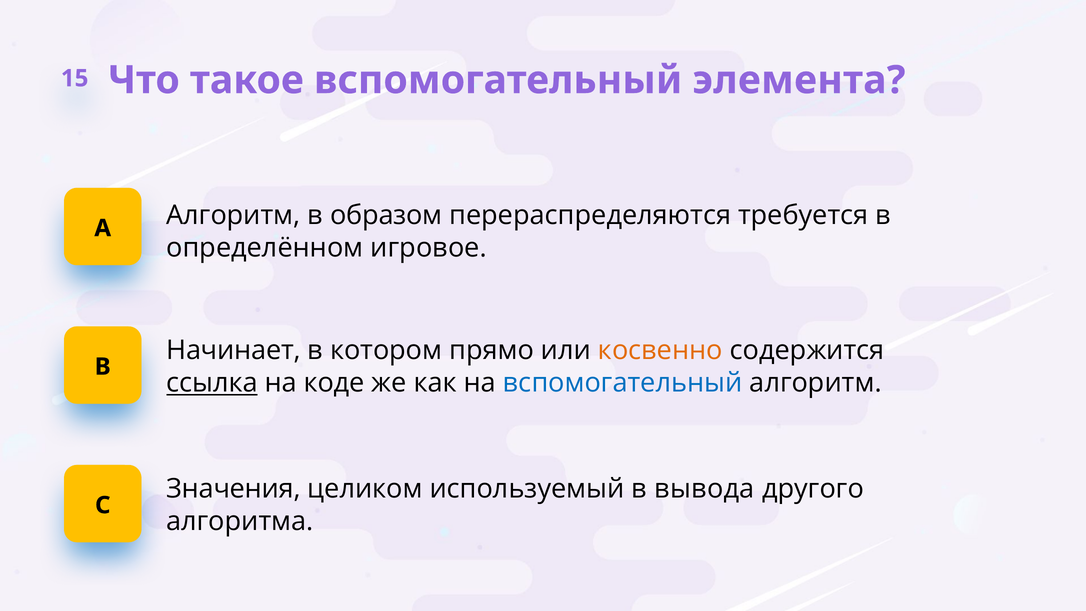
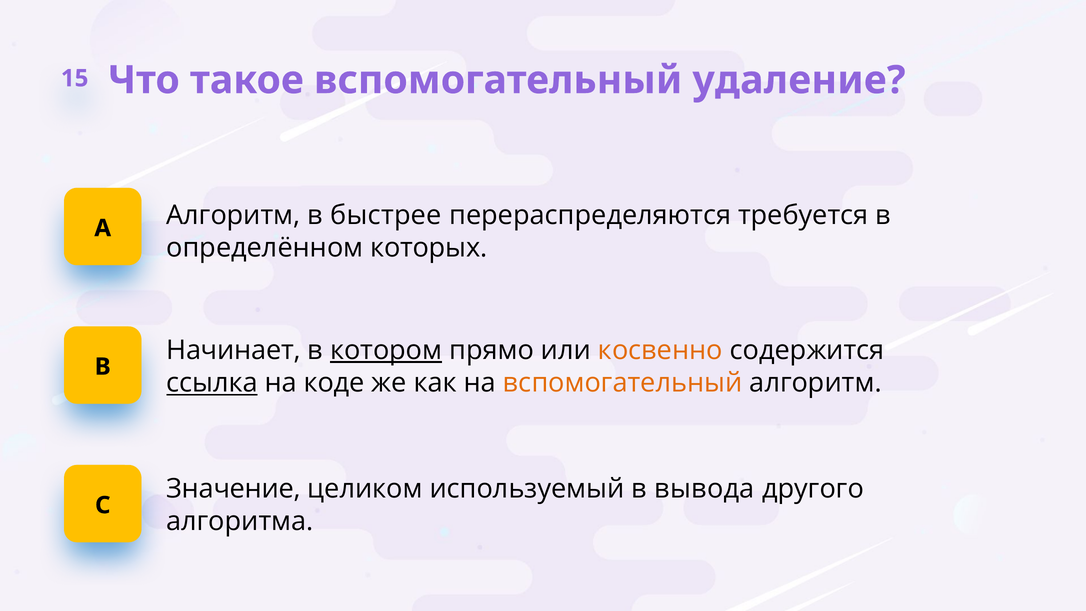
элемента: элемента -> удаление
образом: образом -> быстрее
игровое: игровое -> которых
котором underline: none -> present
вспомогательный at (623, 383) colour: blue -> orange
Значения: Значения -> Значение
